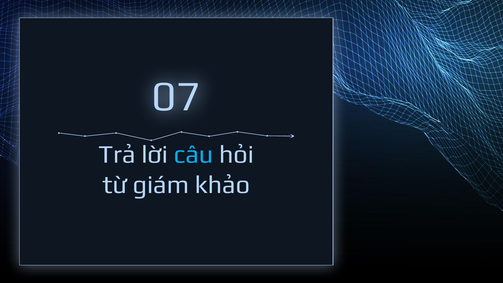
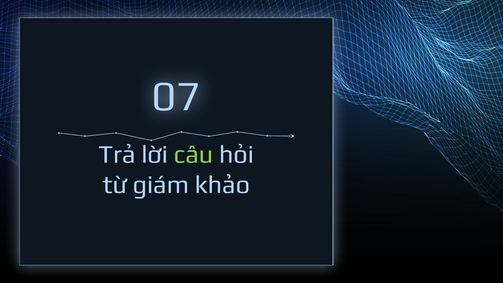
câu colour: light blue -> light green
